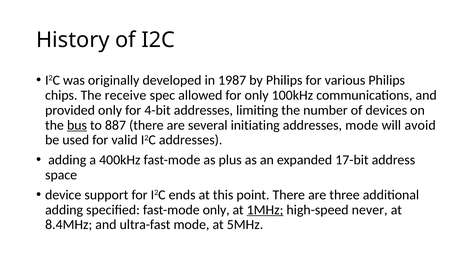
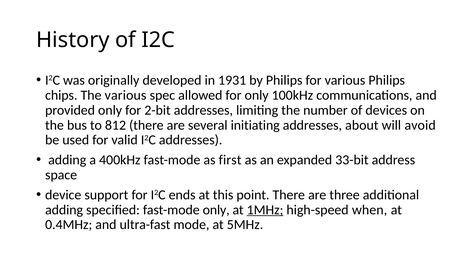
1987: 1987 -> 1931
The receive: receive -> various
4-bit: 4-bit -> 2-bit
bus underline: present -> none
887: 887 -> 812
addresses mode: mode -> about
plus: plus -> first
17-bit: 17-bit -> 33-bit
never: never -> when
8.4MHz: 8.4MHz -> 0.4MHz
